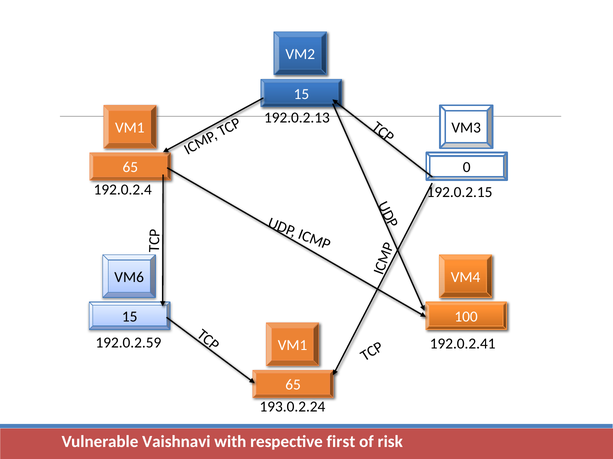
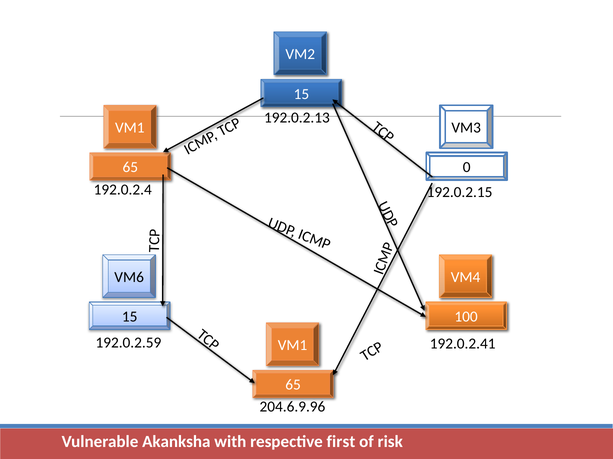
193.0.2.24: 193.0.2.24 -> 204.6.9.96
Vaishnavi: Vaishnavi -> Akanksha
